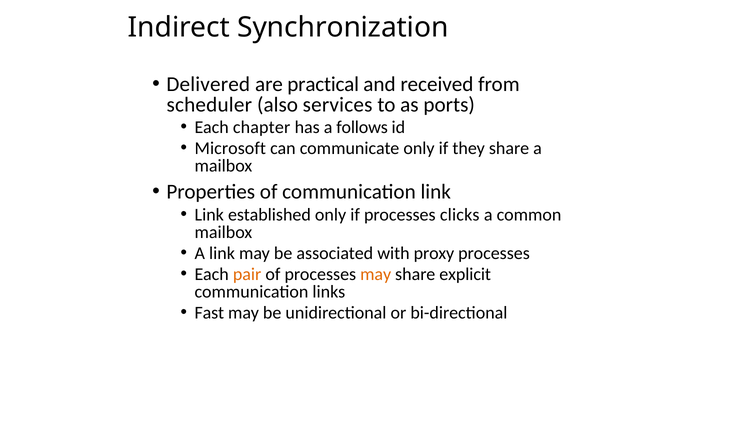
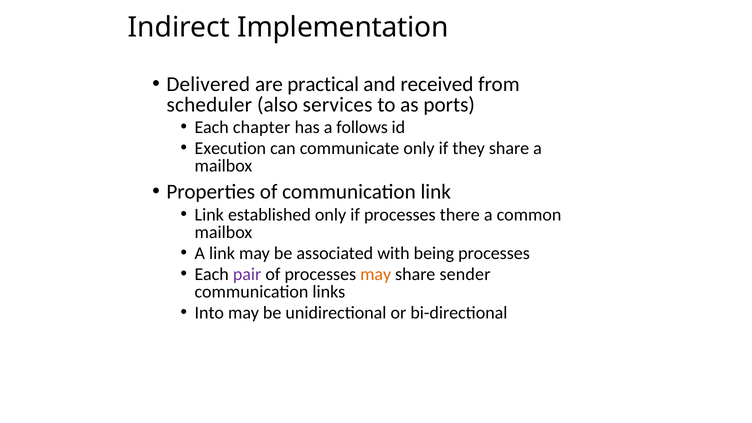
Synchronization: Synchronization -> Implementation
Microsoft: Microsoft -> Execution
clicks: clicks -> there
proxy: proxy -> being
pair colour: orange -> purple
explicit: explicit -> sender
Fast: Fast -> Into
